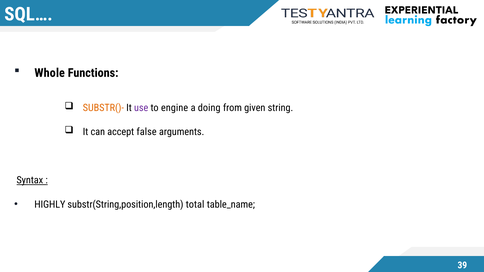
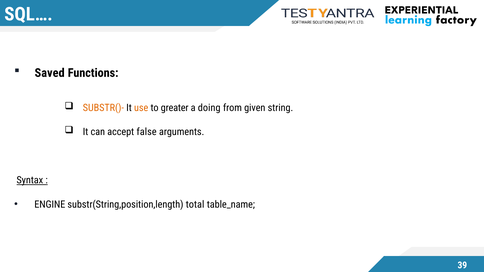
Whole: Whole -> Saved
use colour: purple -> orange
engine: engine -> greater
HIGHLY: HIGHLY -> ENGINE
